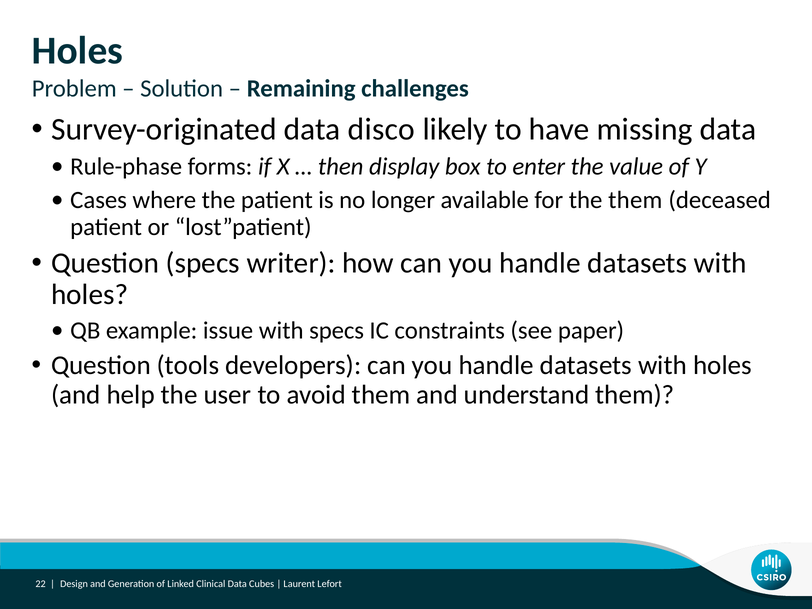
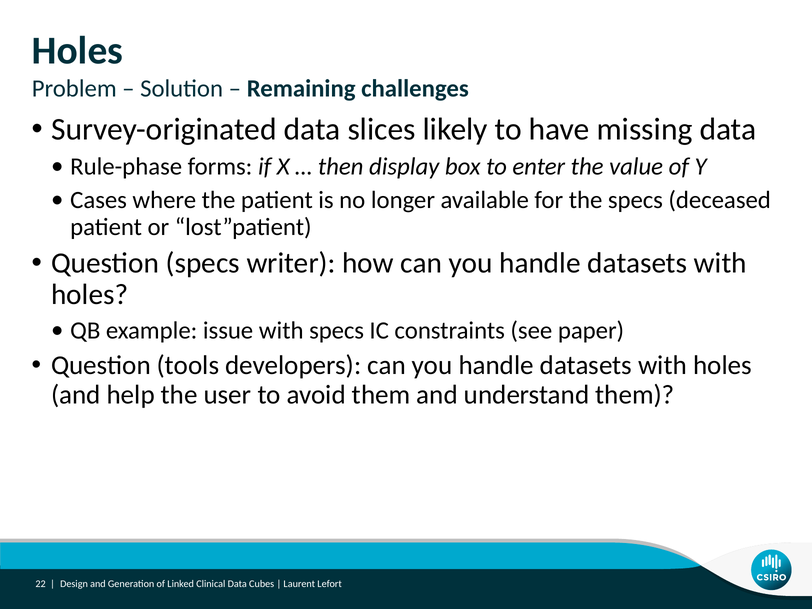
disco: disco -> slices
the them: them -> specs
